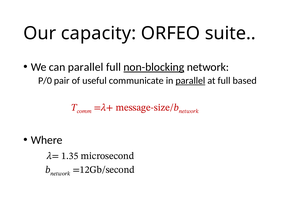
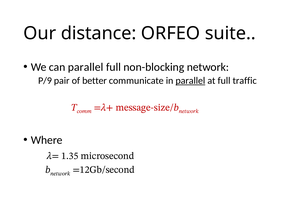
capacity: capacity -> distance
non-blocking underline: present -> none
P/0: P/0 -> P/9
useful: useful -> better
based: based -> traffic
